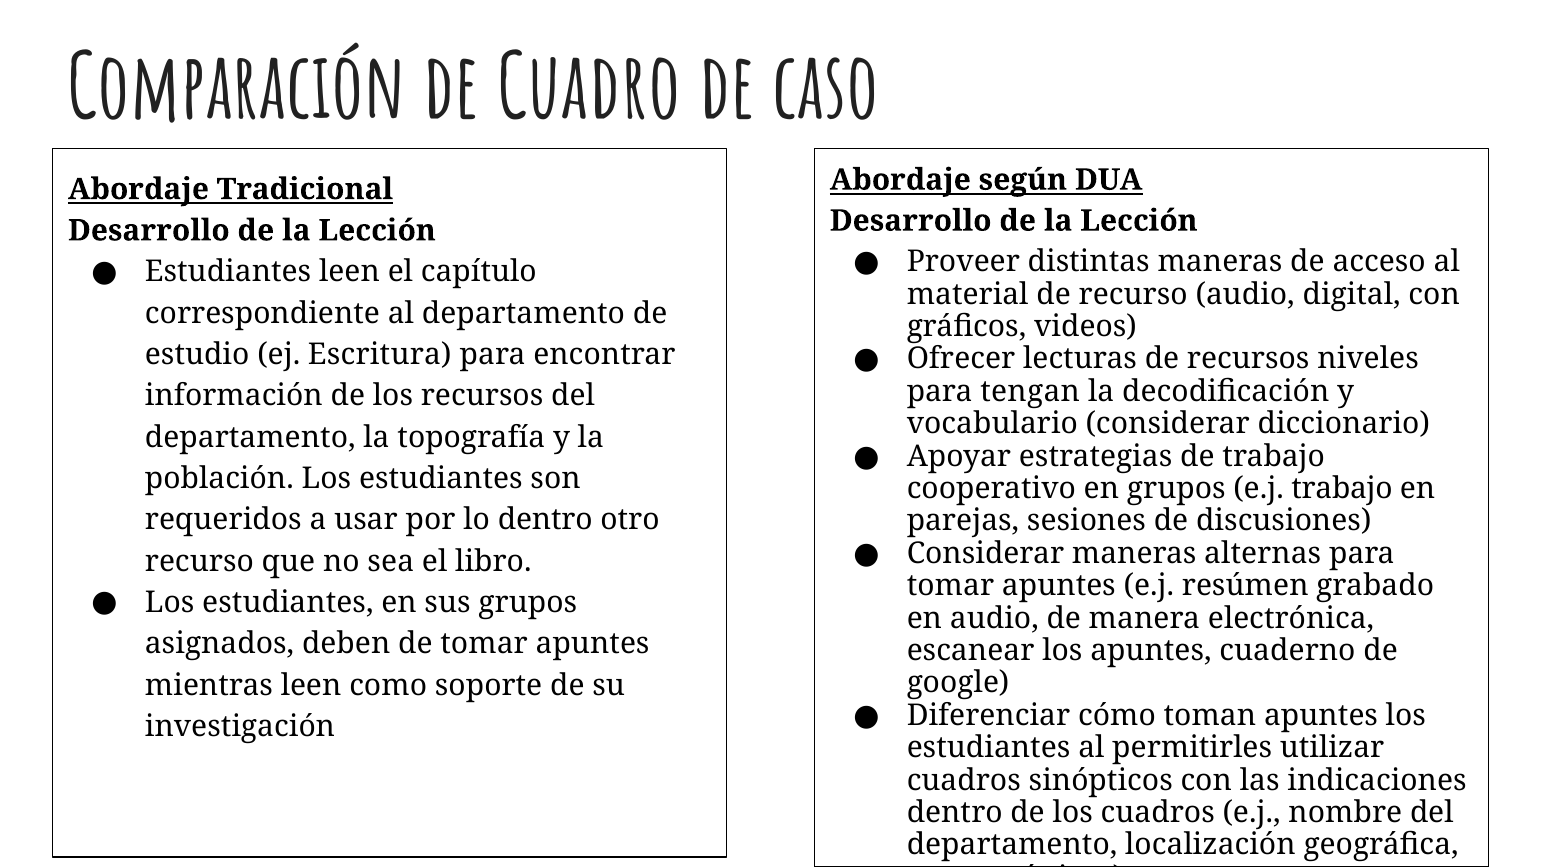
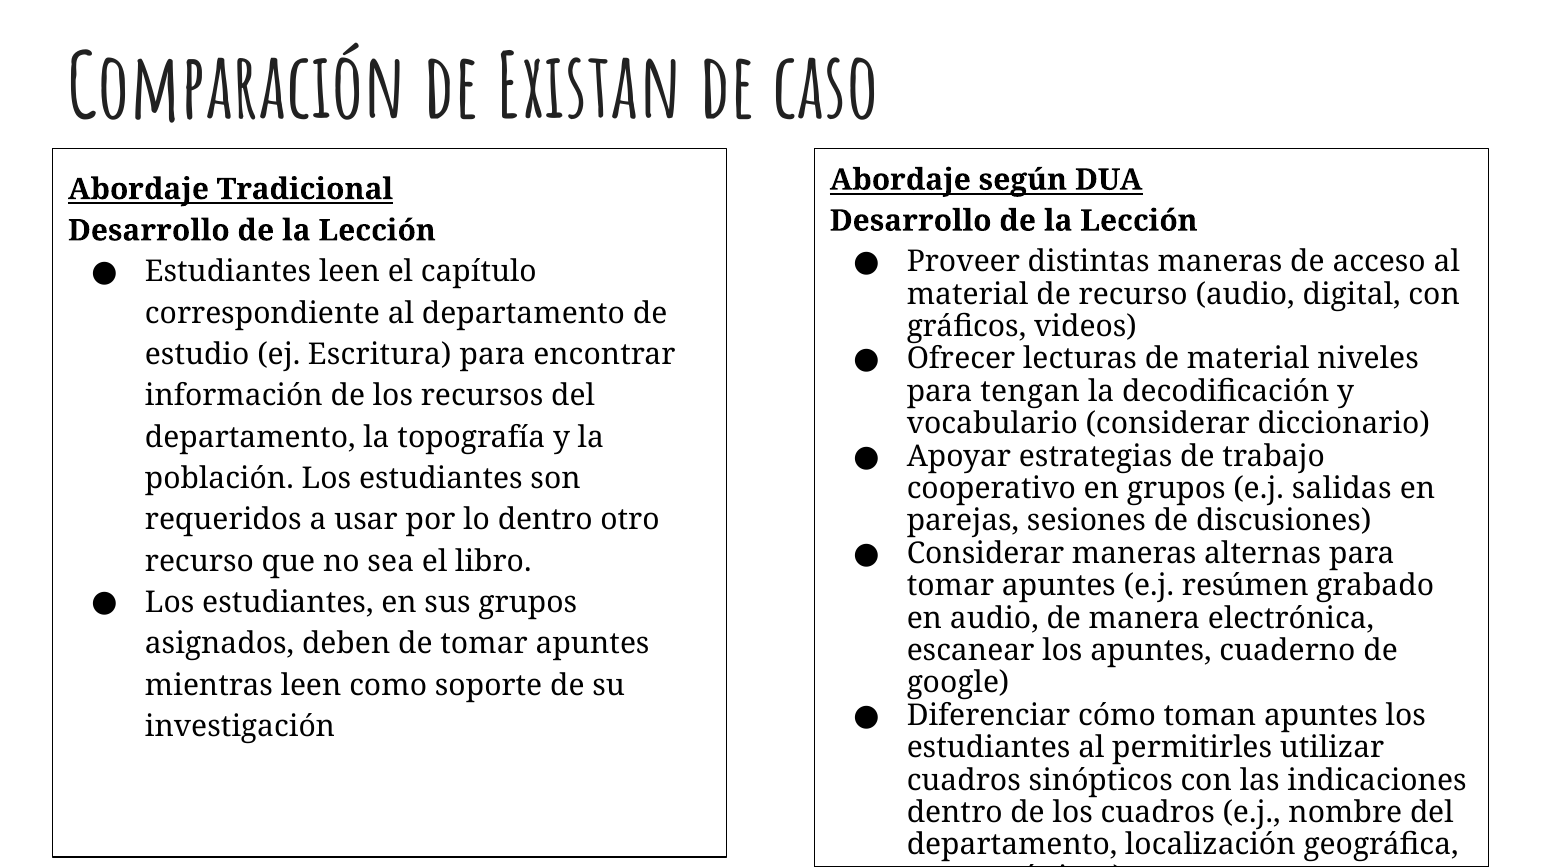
Cuadro: Cuadro -> Existan
de recursos: recursos -> material
e.j trabajo: trabajo -> salidas
